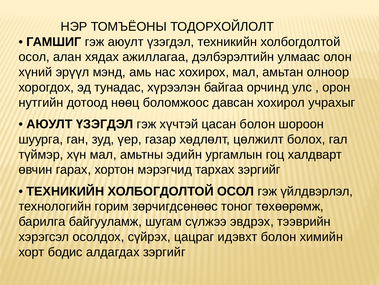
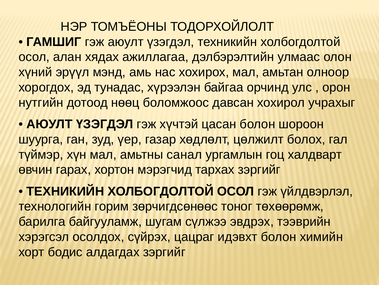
эдийн: эдийн -> санал
